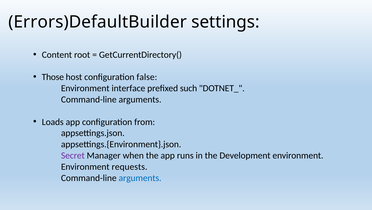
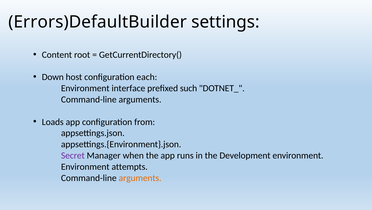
Those: Those -> Down
false: false -> each
requests: requests -> attempts
arguments at (140, 177) colour: blue -> orange
